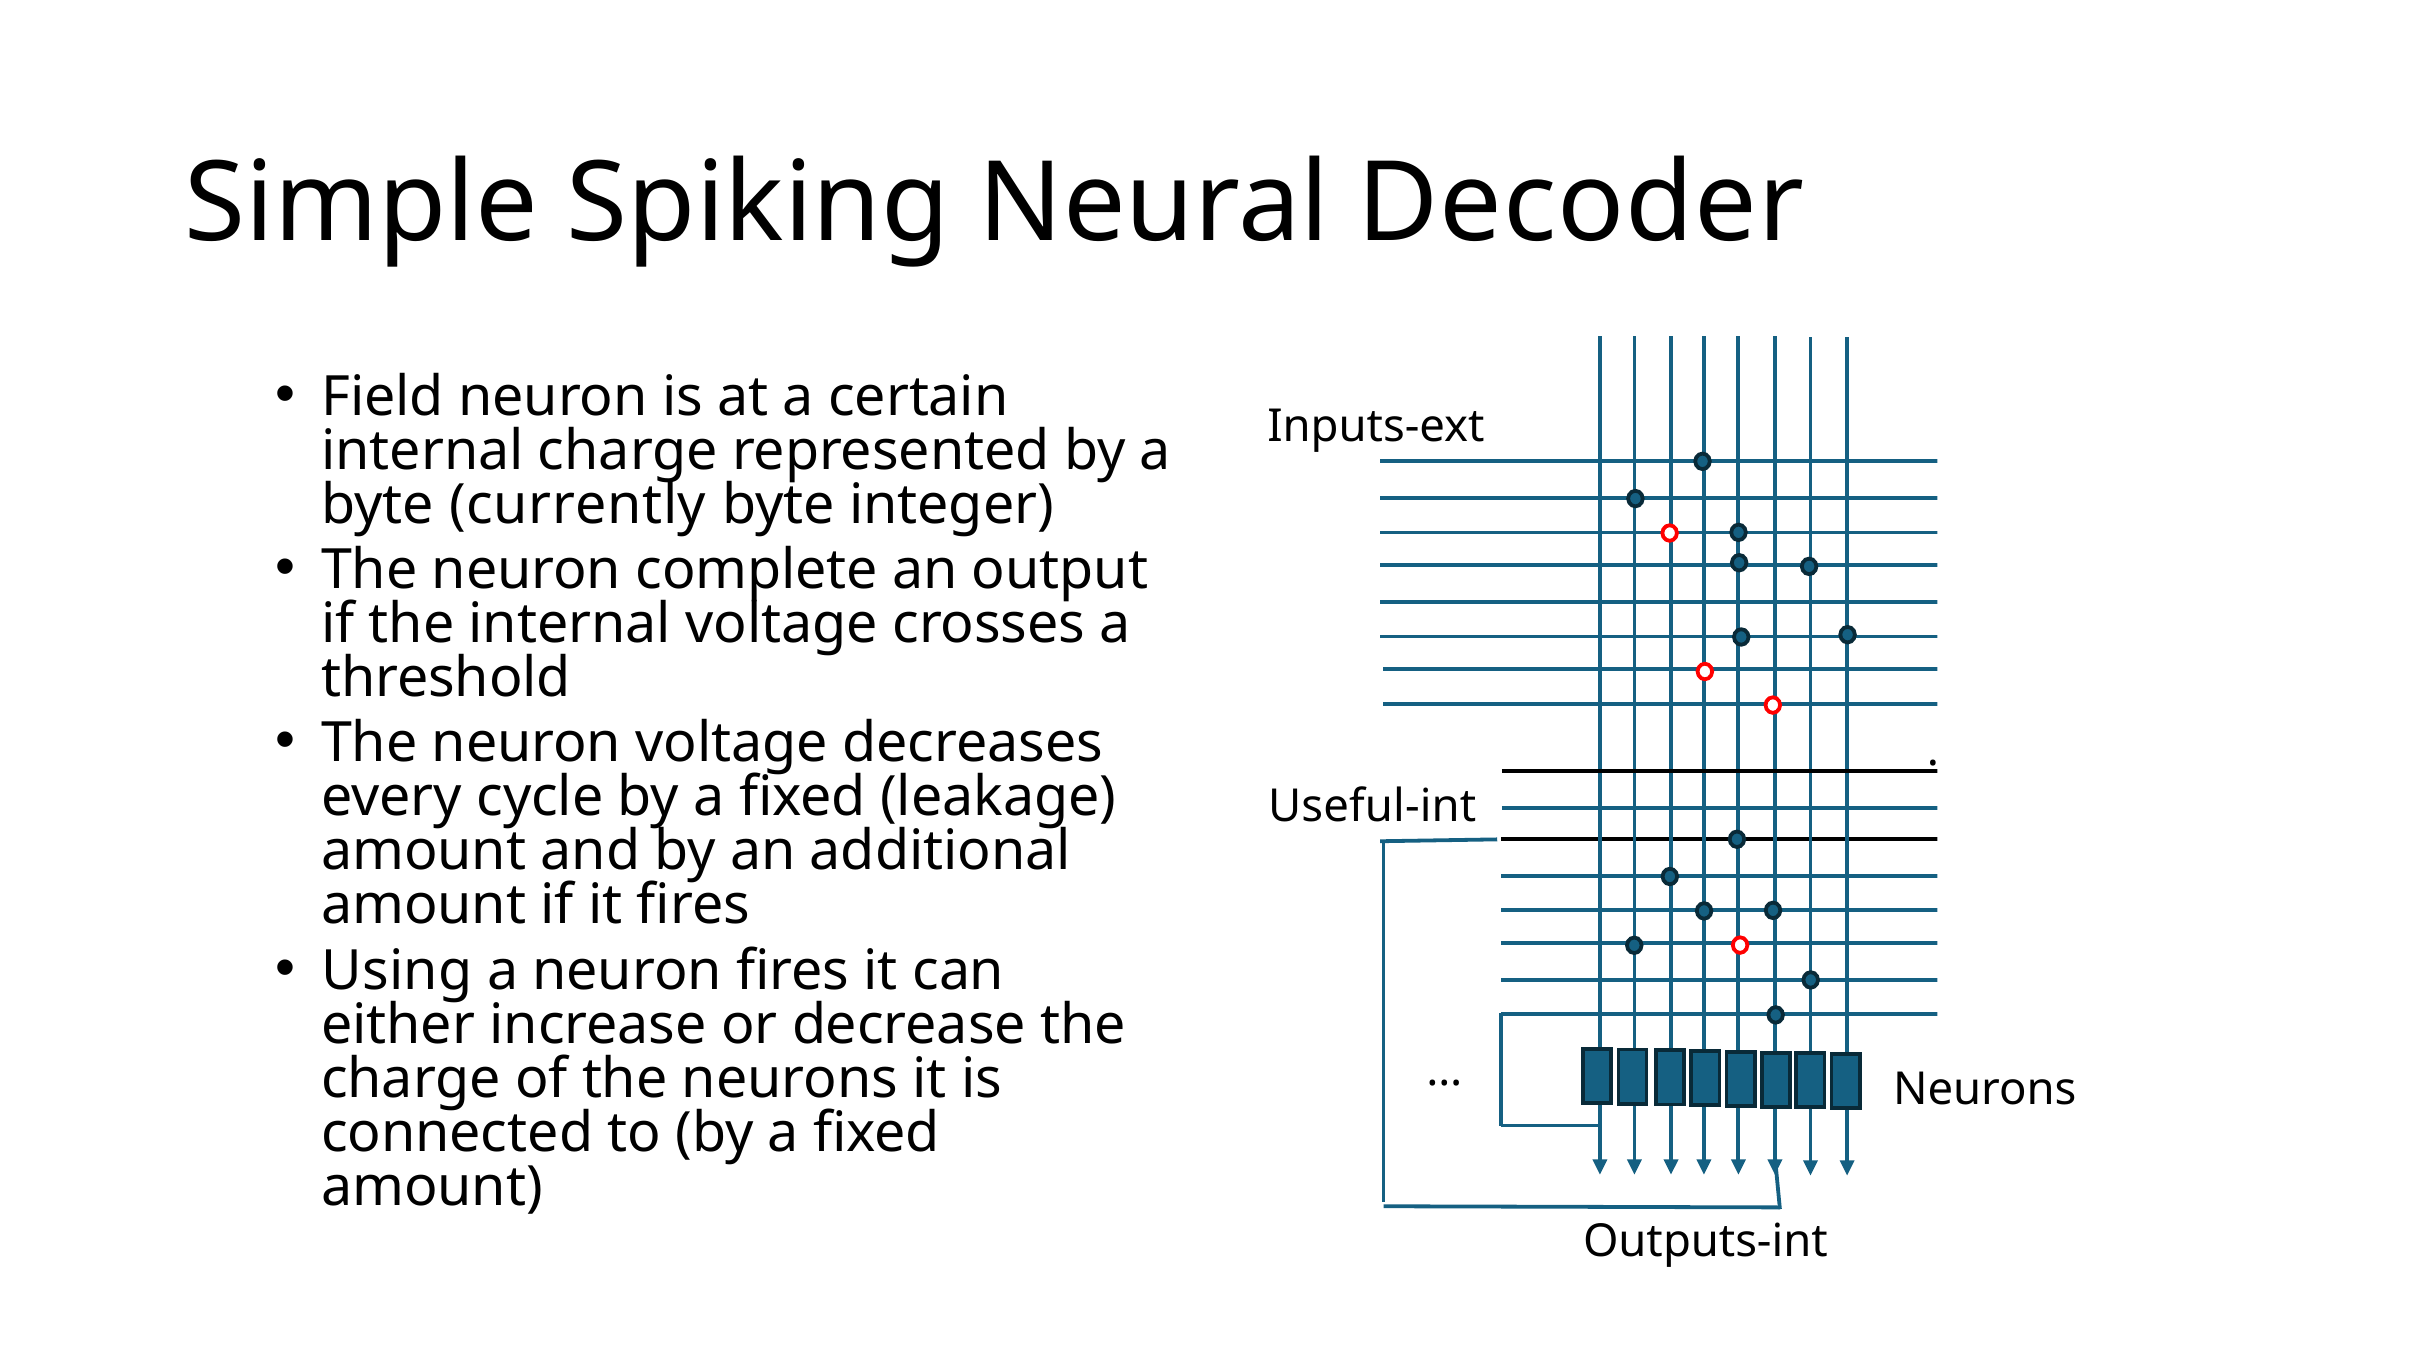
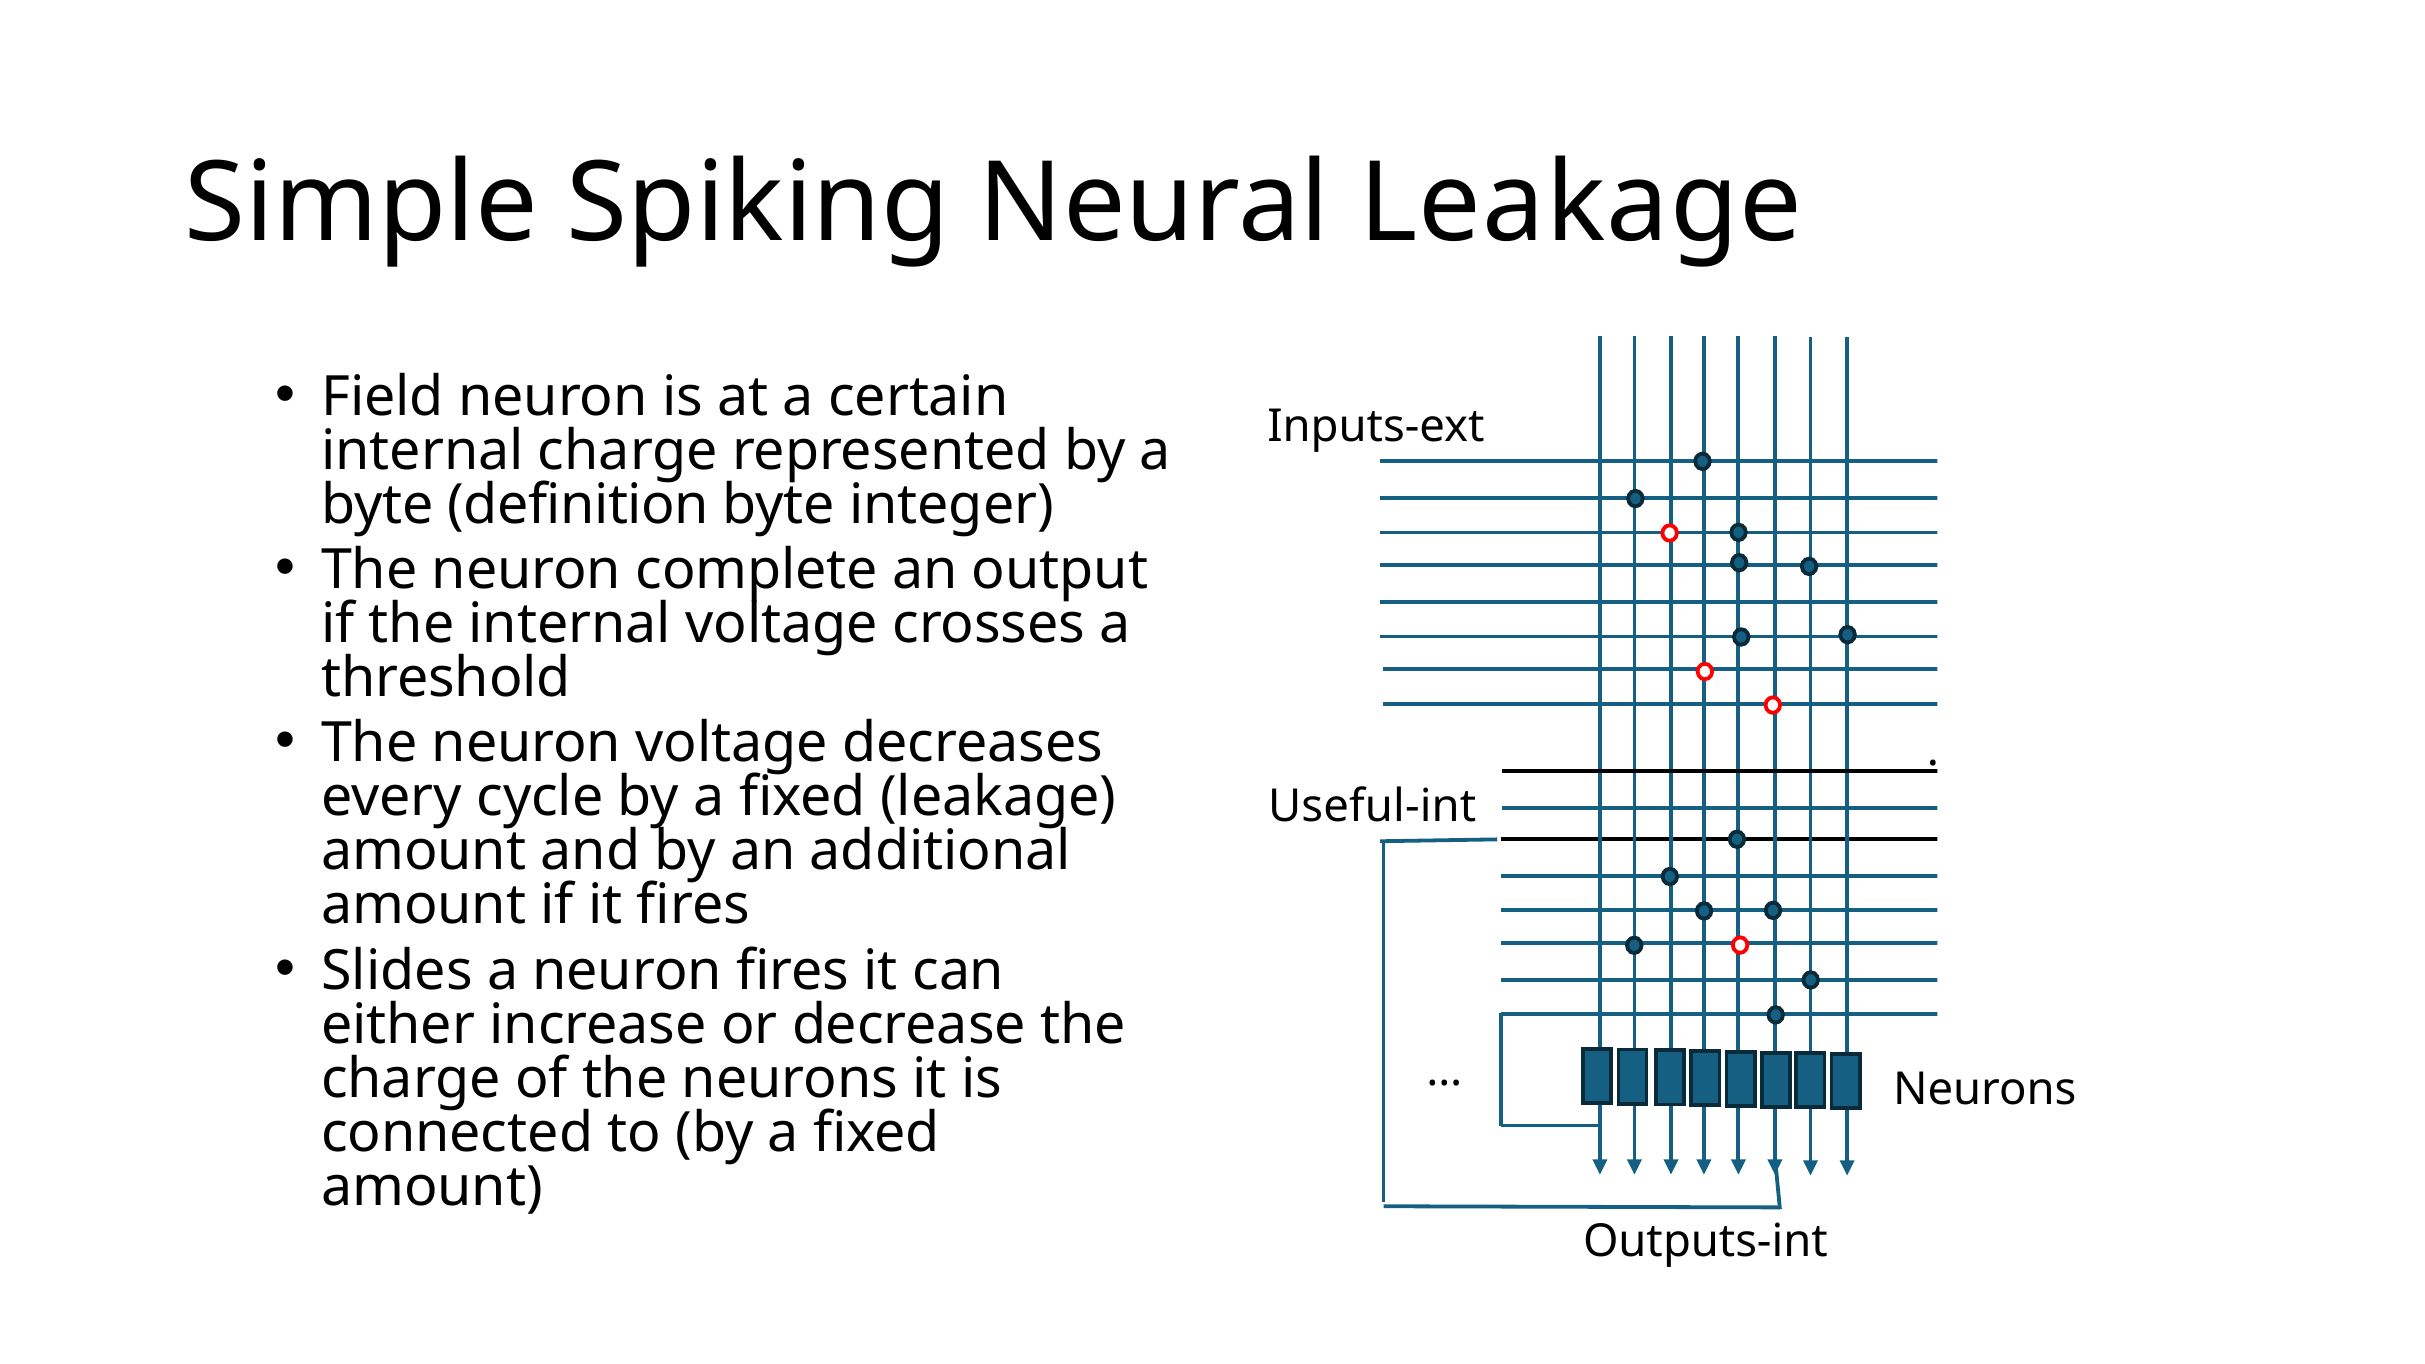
Neural Decoder: Decoder -> Leakage
currently: currently -> definition
Using: Using -> Slides
